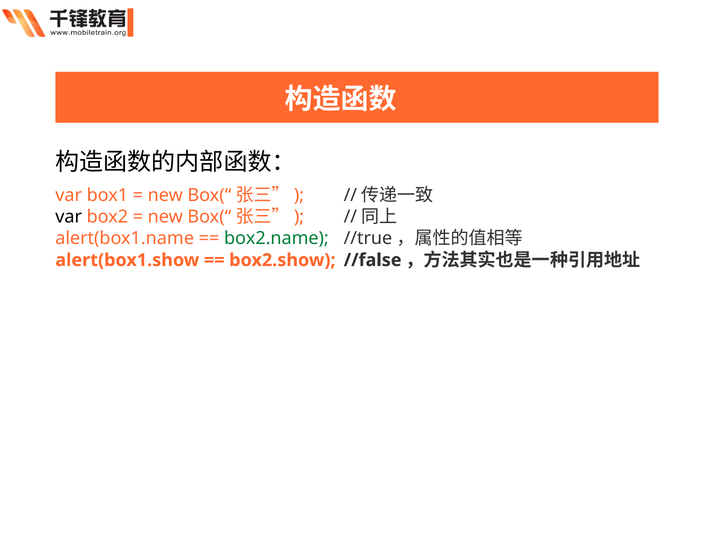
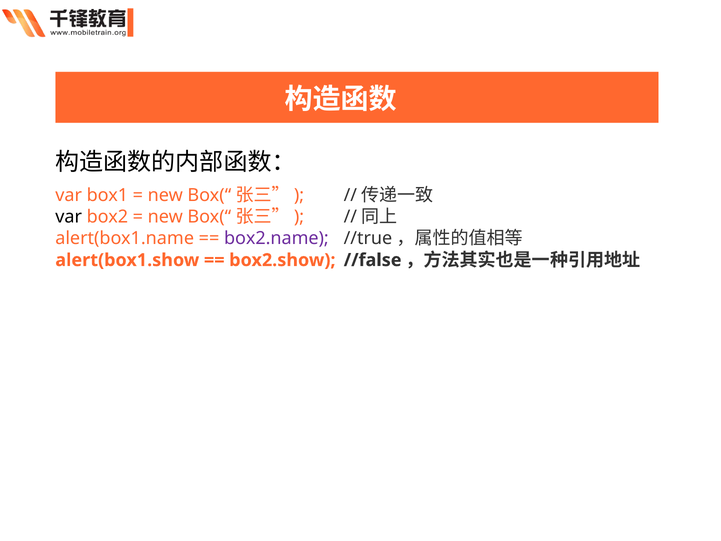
box2.name colour: green -> purple
